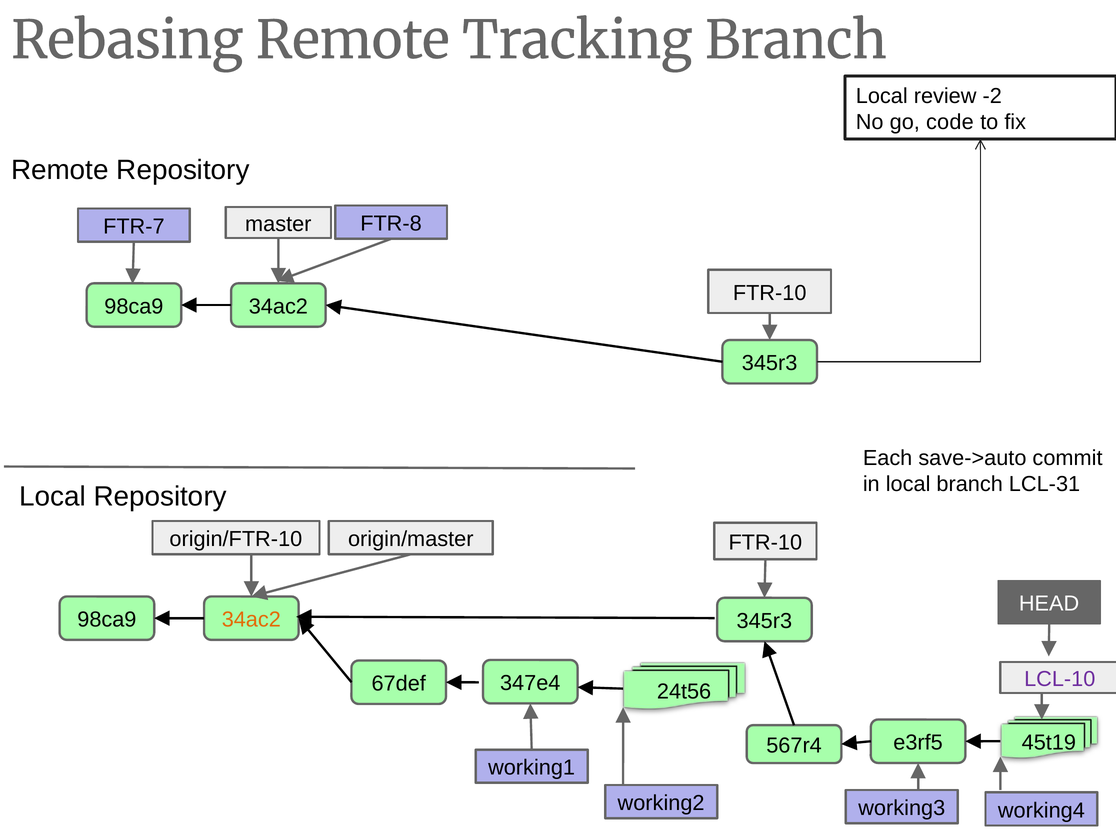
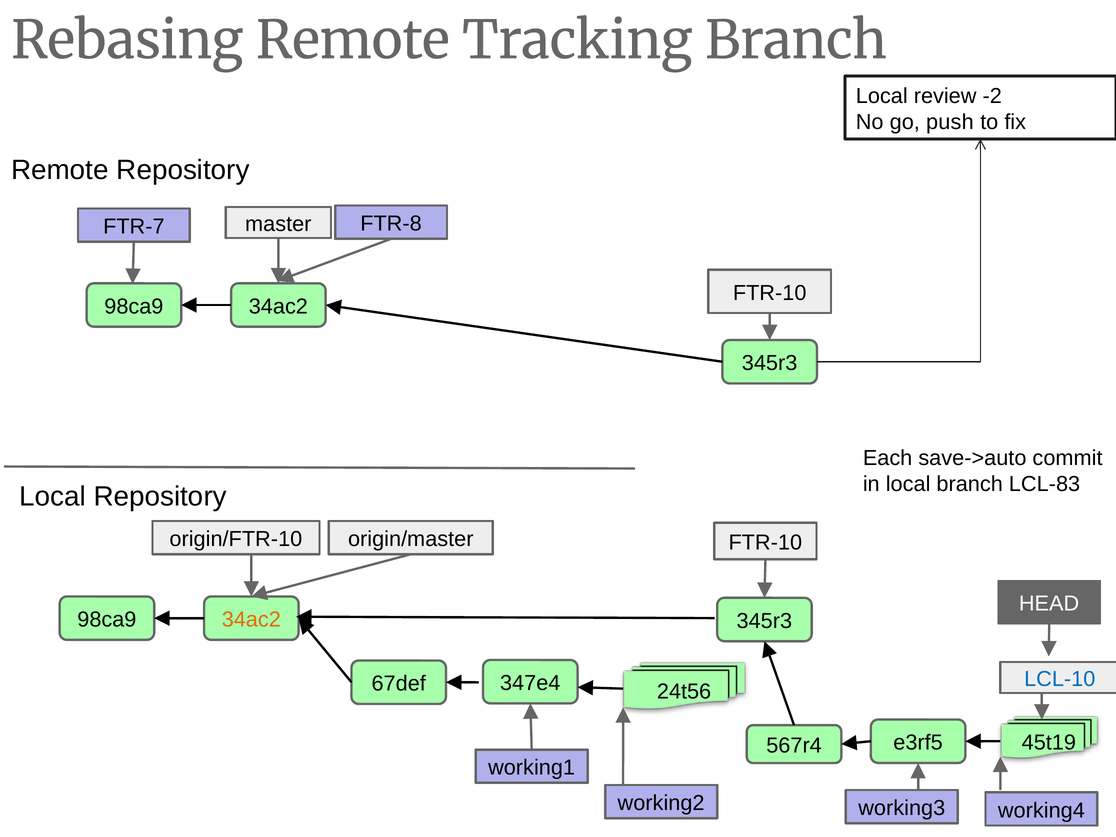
code: code -> push
LCL-31: LCL-31 -> LCL-83
LCL-10 colour: purple -> blue
